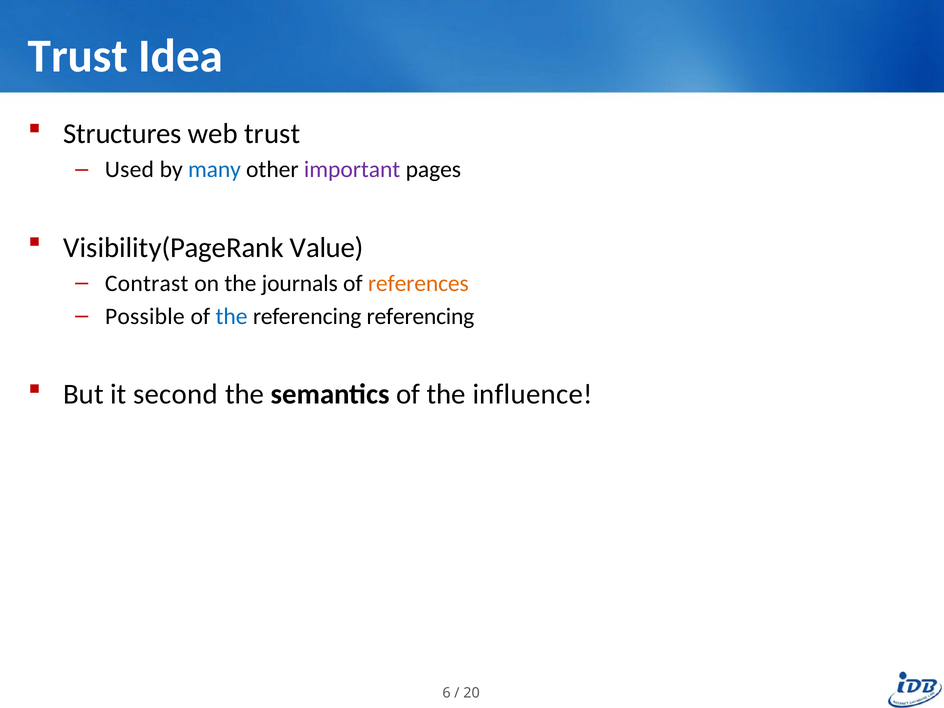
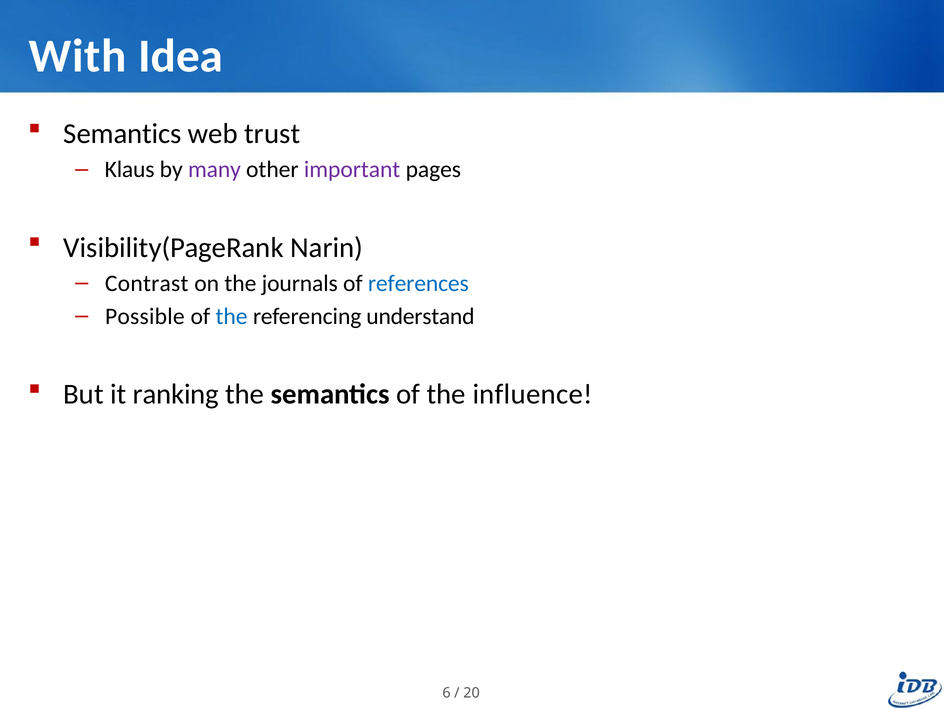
Trust at (78, 56): Trust -> With
Structures at (123, 134): Structures -> Semantics
Used: Used -> Klaus
many colour: blue -> purple
Value: Value -> Narin
references colour: orange -> blue
referencing referencing: referencing -> understand
second: second -> ranking
